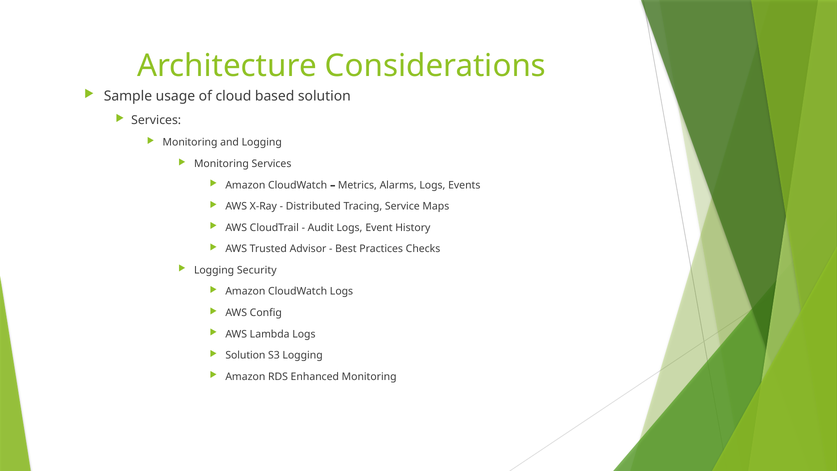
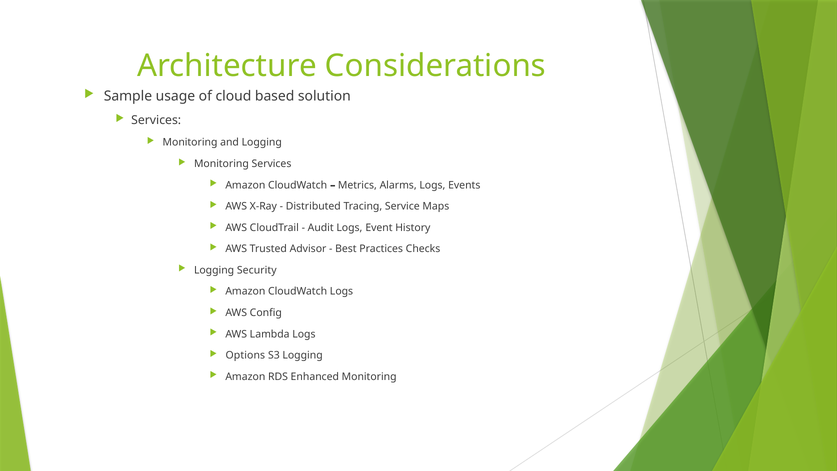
Solution at (245, 355): Solution -> Options
